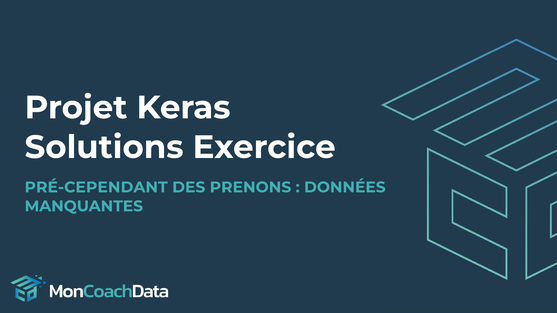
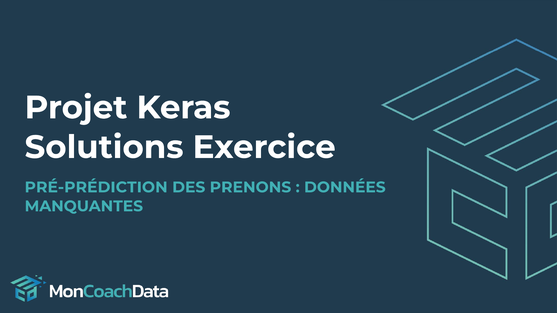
PRÉ-CEPENDANT: PRÉ-CEPENDANT -> PRÉ-PRÉDICTION
